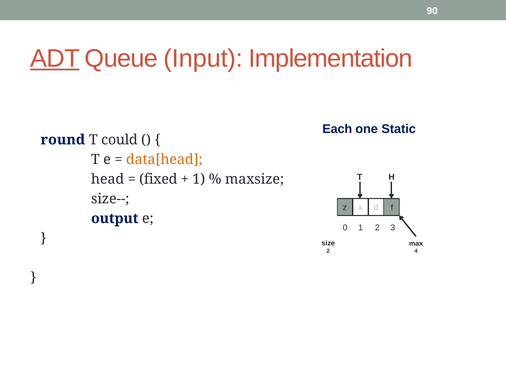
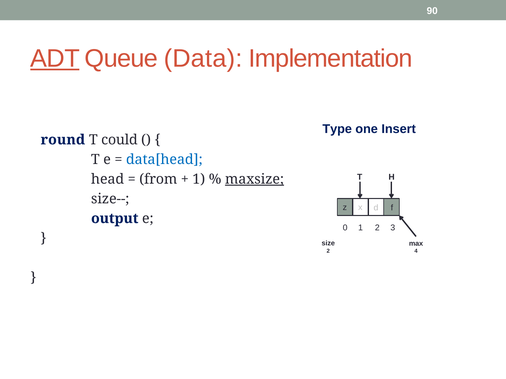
Input: Input -> Data
Each: Each -> Type
Static: Static -> Insert
data[head colour: orange -> blue
fixed: fixed -> from
maxsize underline: none -> present
